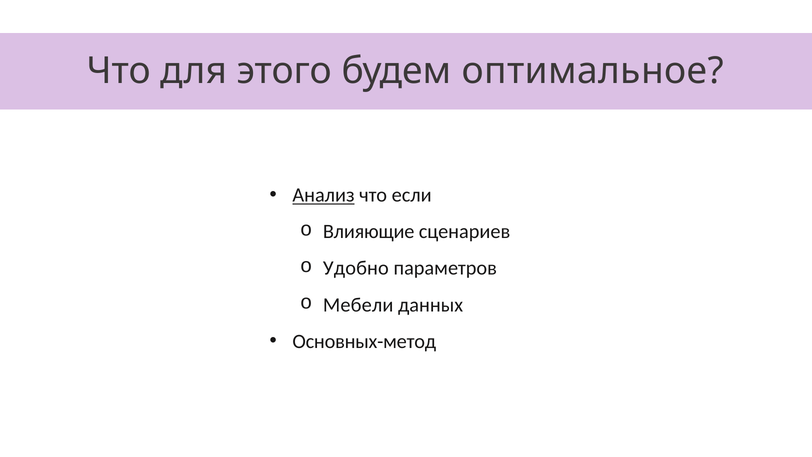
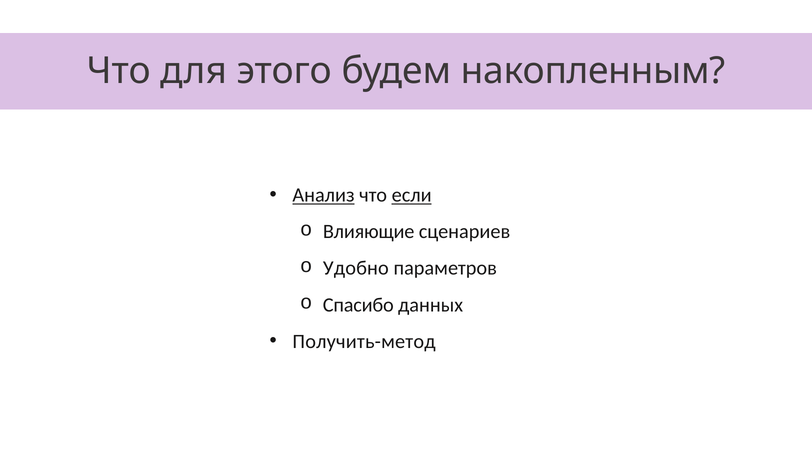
оптимальное: оптимальное -> накопленным
если underline: none -> present
Мебели: Мебели -> Спасибо
Основных-метод: Основных-метод -> Получить-метод
